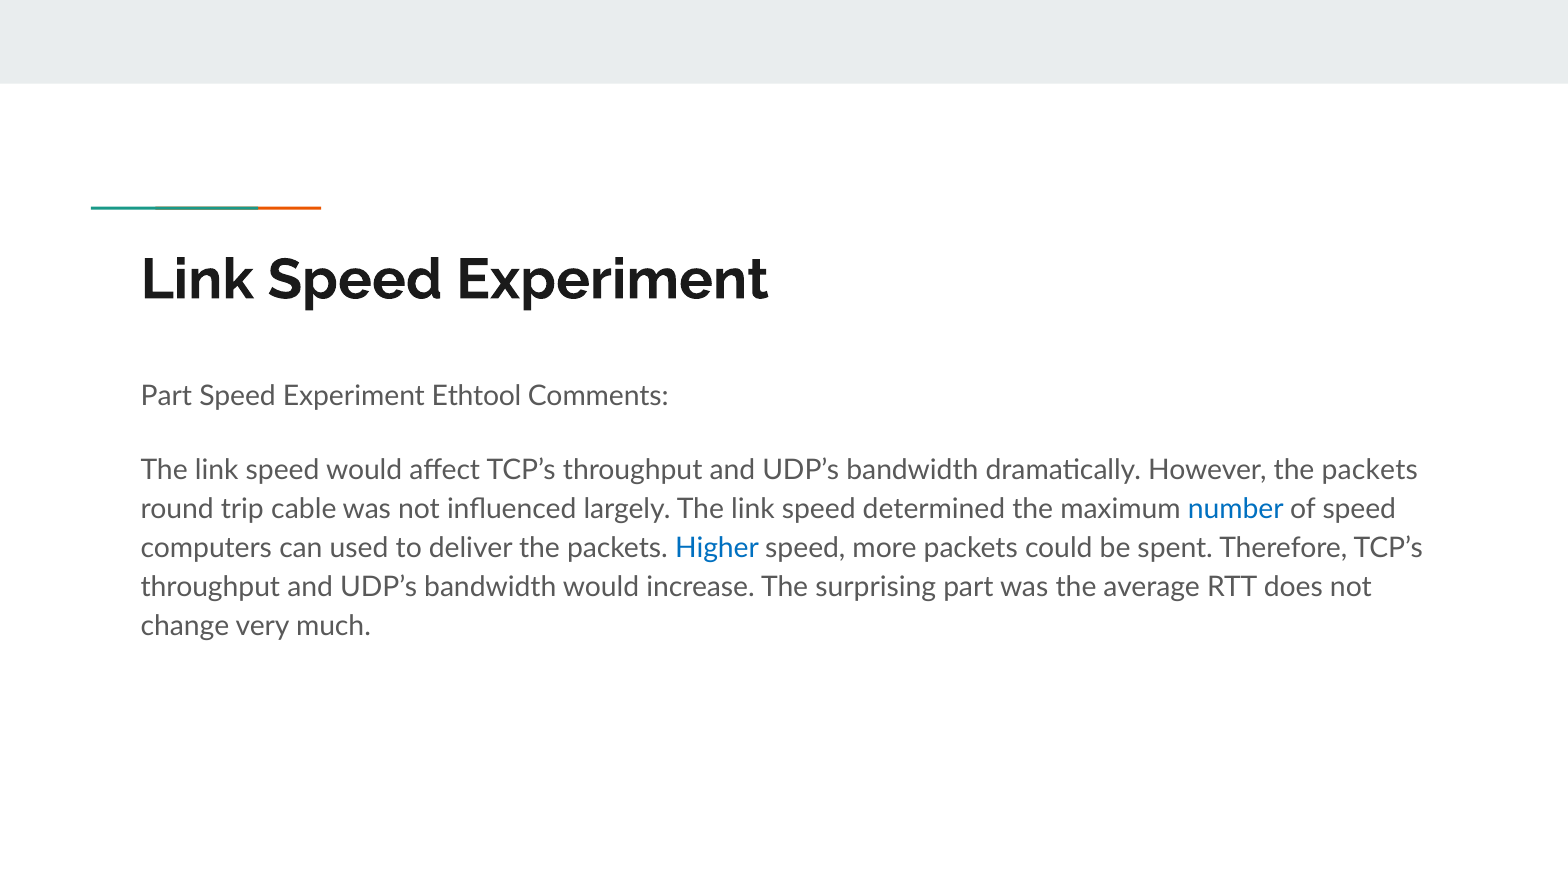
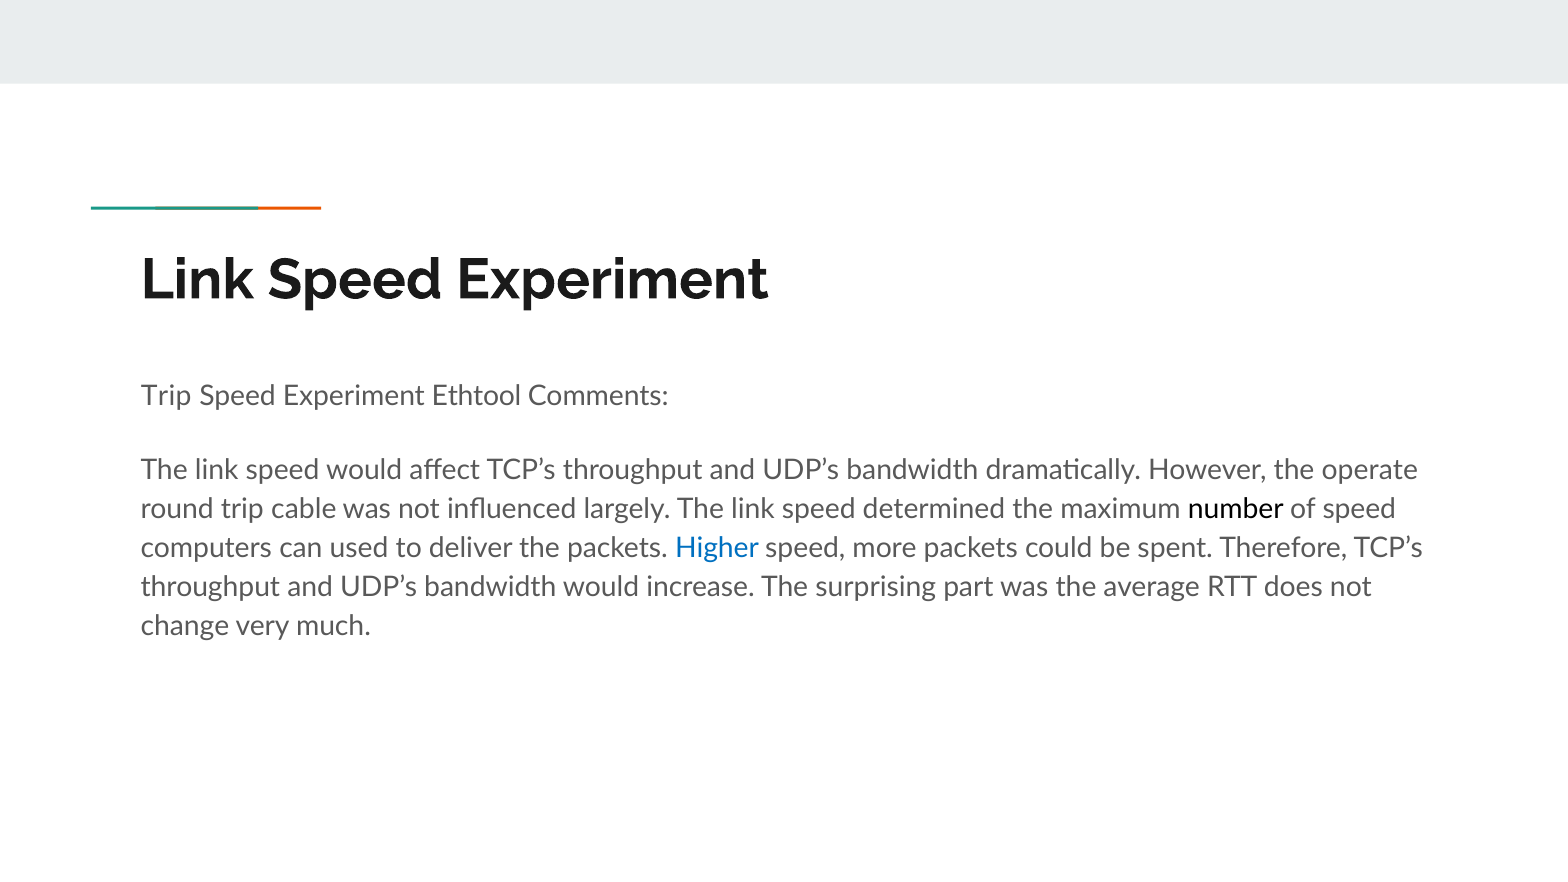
Part at (166, 396): Part -> Trip
However the packets: packets -> operate
number colour: blue -> black
